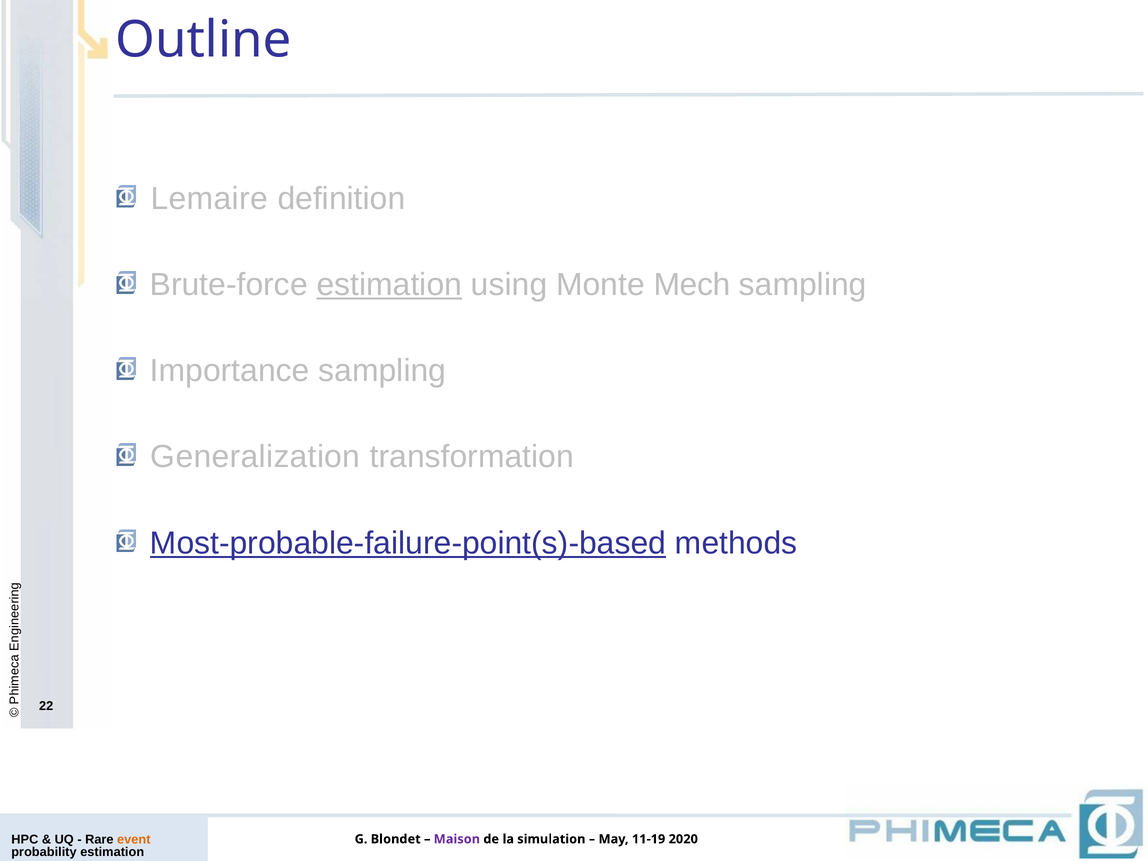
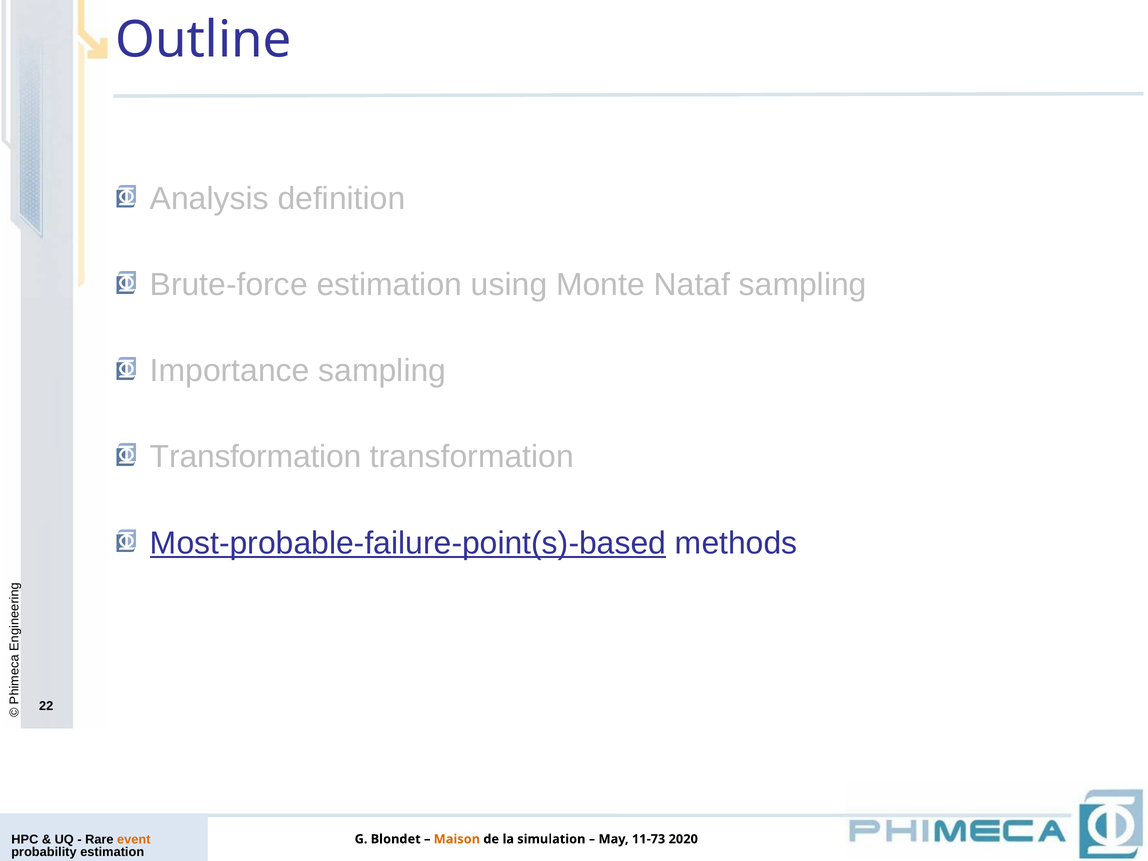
Lemaire: Lemaire -> Analysis
estimation at (389, 285) underline: present -> none
Mech: Mech -> Nataf
Generalization at (255, 457): Generalization -> Transformation
Maison colour: purple -> orange
11-19: 11-19 -> 11-73
